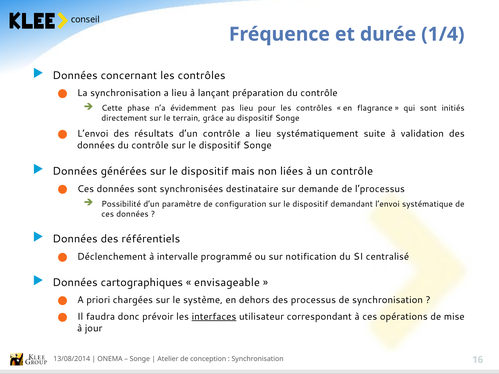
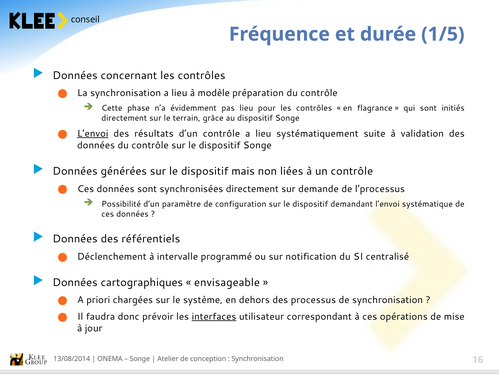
1/4: 1/4 -> 1/5
lançant: lançant -> modèle
L’envoi at (93, 134) underline: none -> present
synchronisées destinataire: destinataire -> directement
